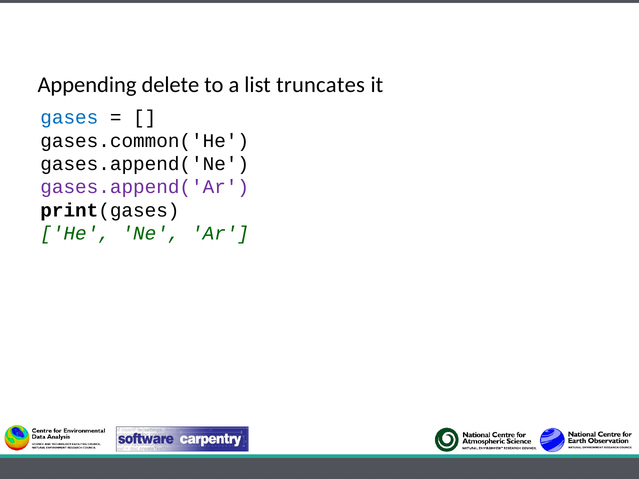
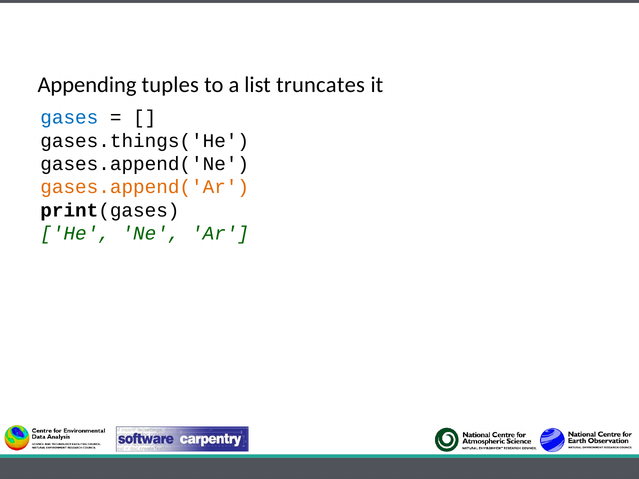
delete: delete -> tuples
gases.common('He: gases.common('He -> gases.things('He
gases.append('Ar colour: purple -> orange
